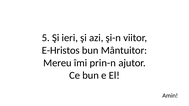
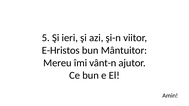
prin-n: prin-n -> vânt-n
